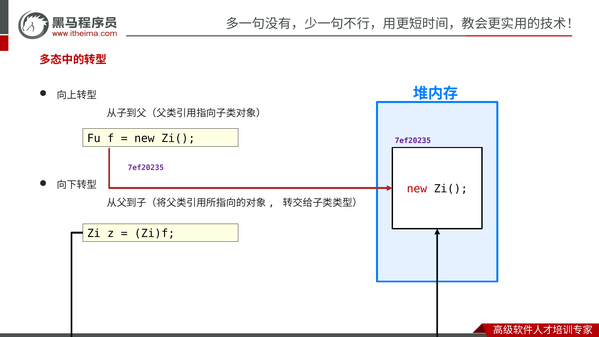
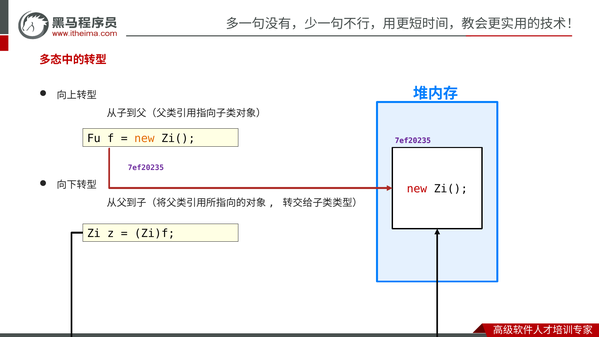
new at (144, 138) colour: black -> orange
